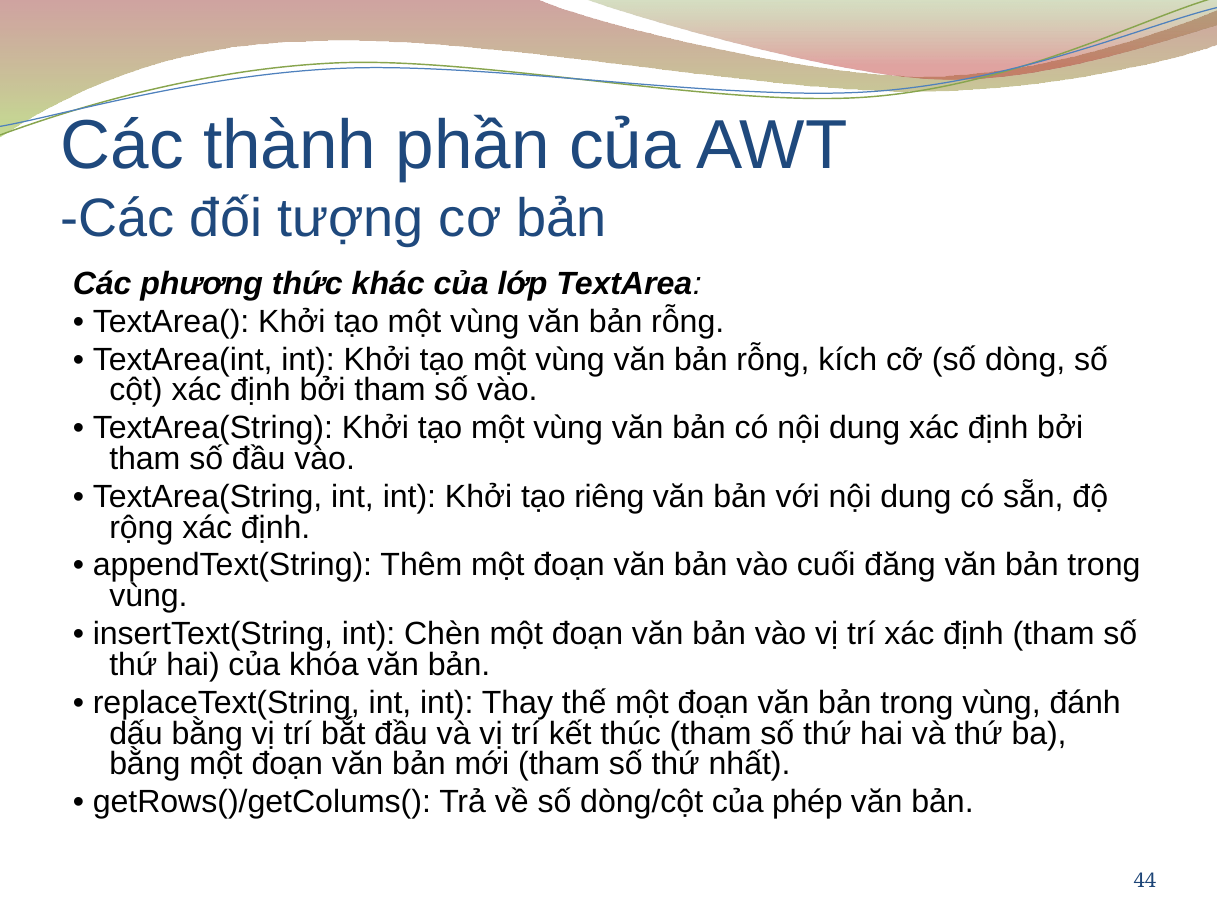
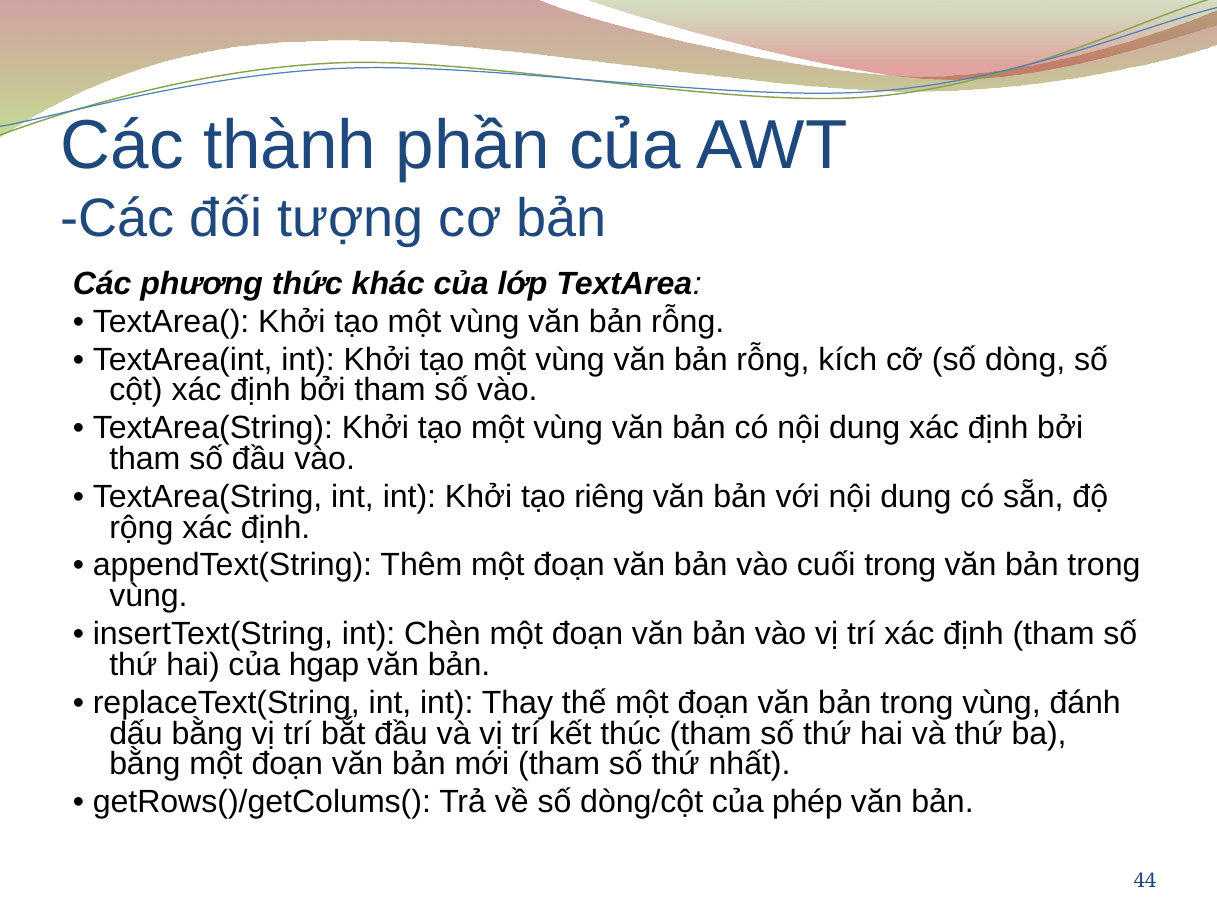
cuối đăng: đăng -> trong
khóa: khóa -> hgap
